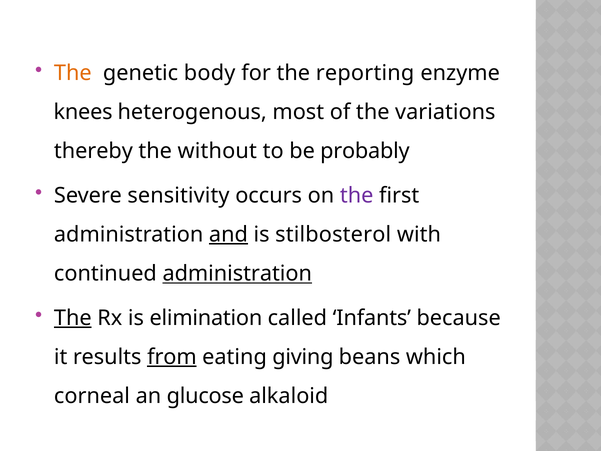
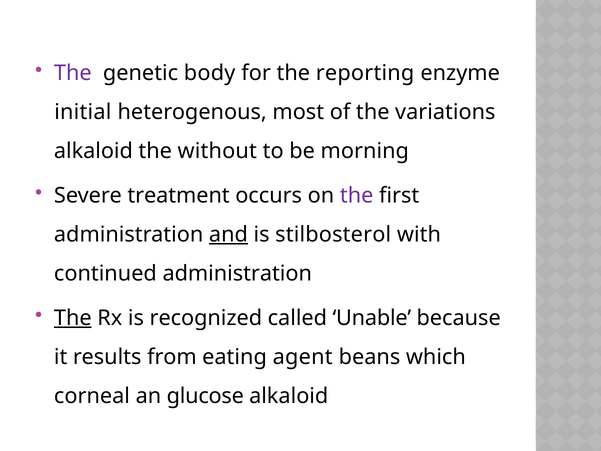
The at (73, 73) colour: orange -> purple
knees: knees -> initial
thereby at (93, 151): thereby -> alkaloid
probably: probably -> morning
sensitivity: sensitivity -> treatment
administration at (237, 274) underline: present -> none
elimination: elimination -> recognized
Infants: Infants -> Unable
from underline: present -> none
giving: giving -> agent
